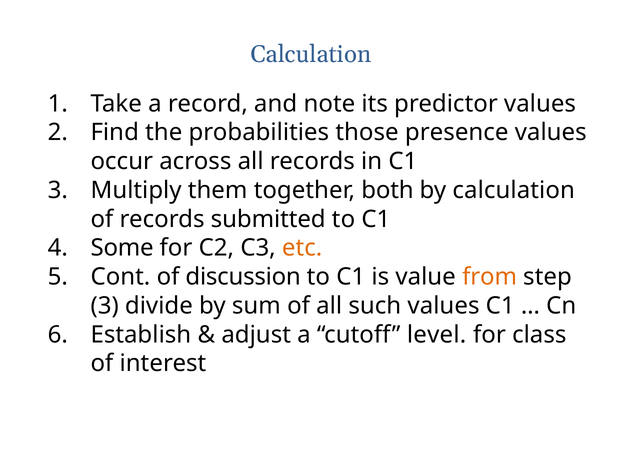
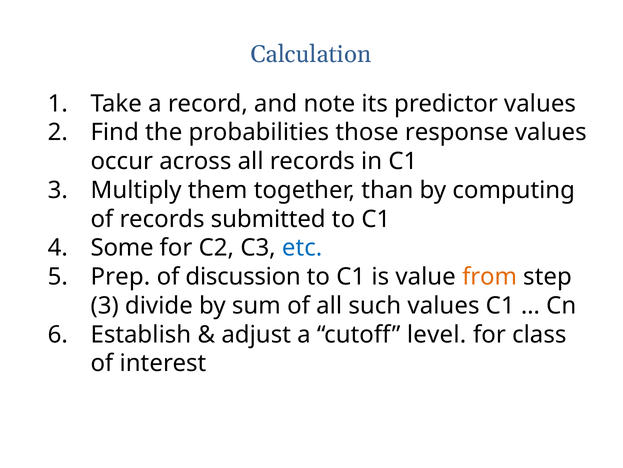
presence: presence -> response
both: both -> than
by calculation: calculation -> computing
etc colour: orange -> blue
Cont: Cont -> Prep
